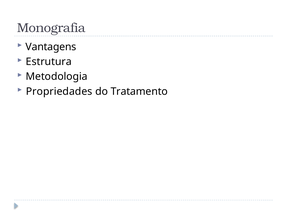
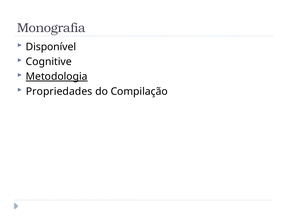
Vantagens: Vantagens -> Disponível
Estrutura: Estrutura -> Cognitive
Metodologia underline: none -> present
Tratamento: Tratamento -> Compilação
